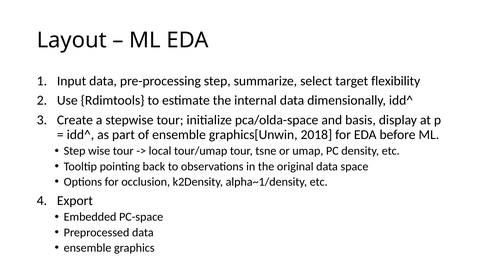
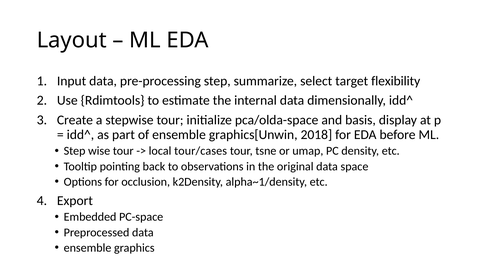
tour/umap: tour/umap -> tour/cases
